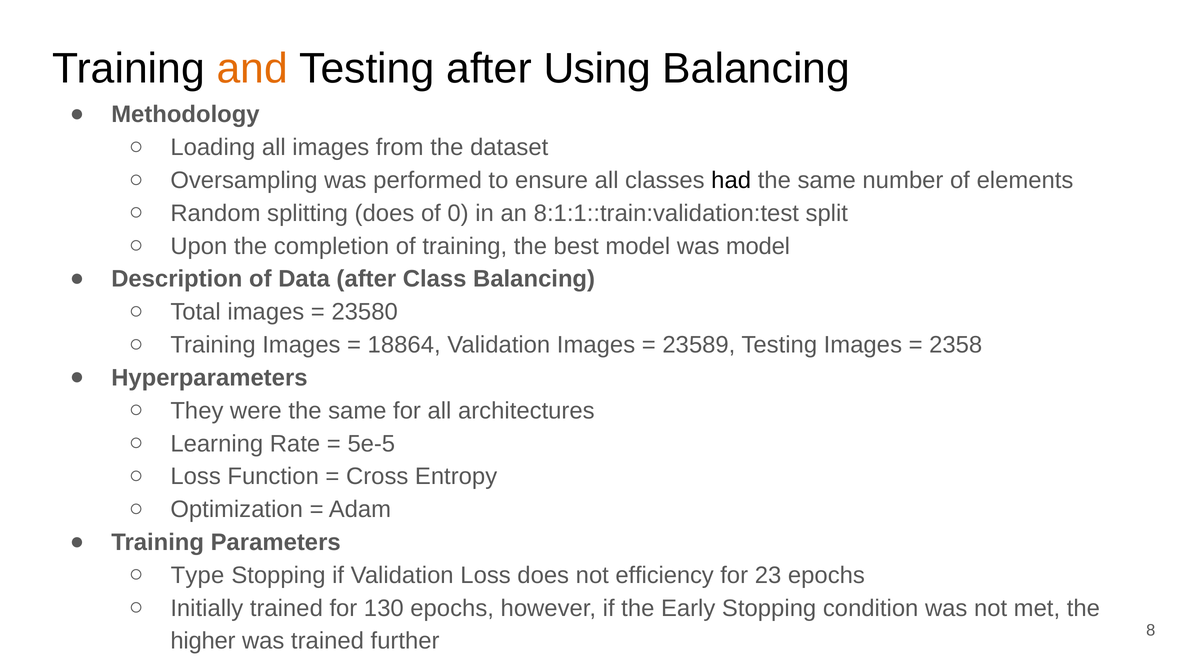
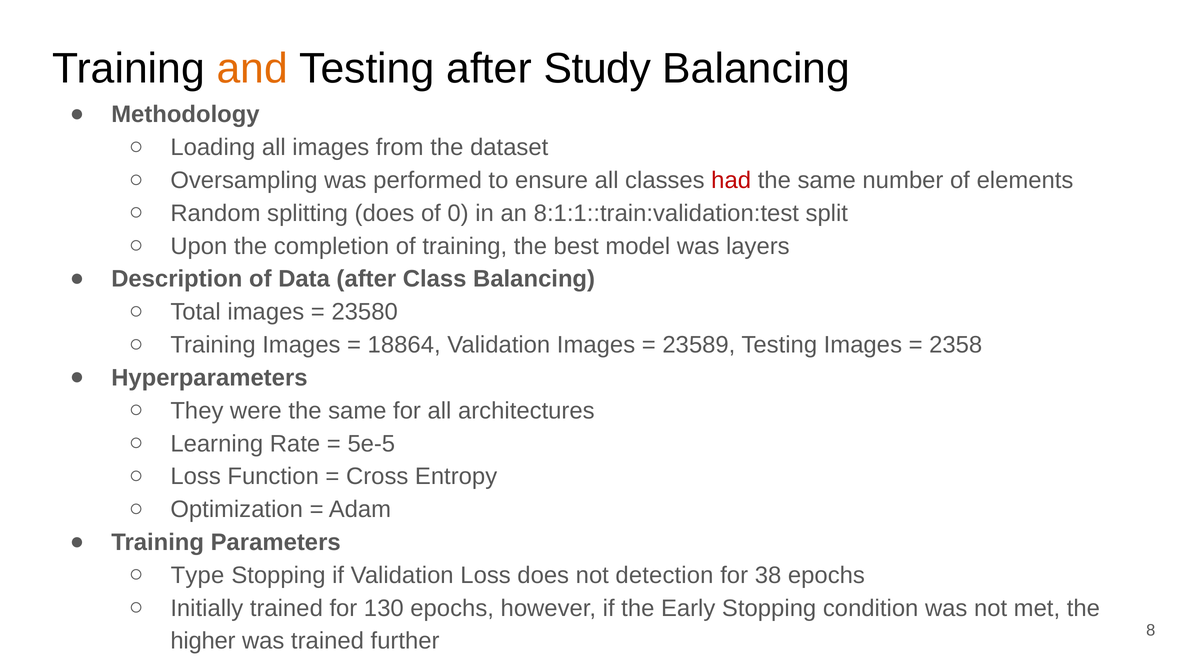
Using: Using -> Study
had colour: black -> red
was model: model -> layers
efficiency: efficiency -> detection
23: 23 -> 38
